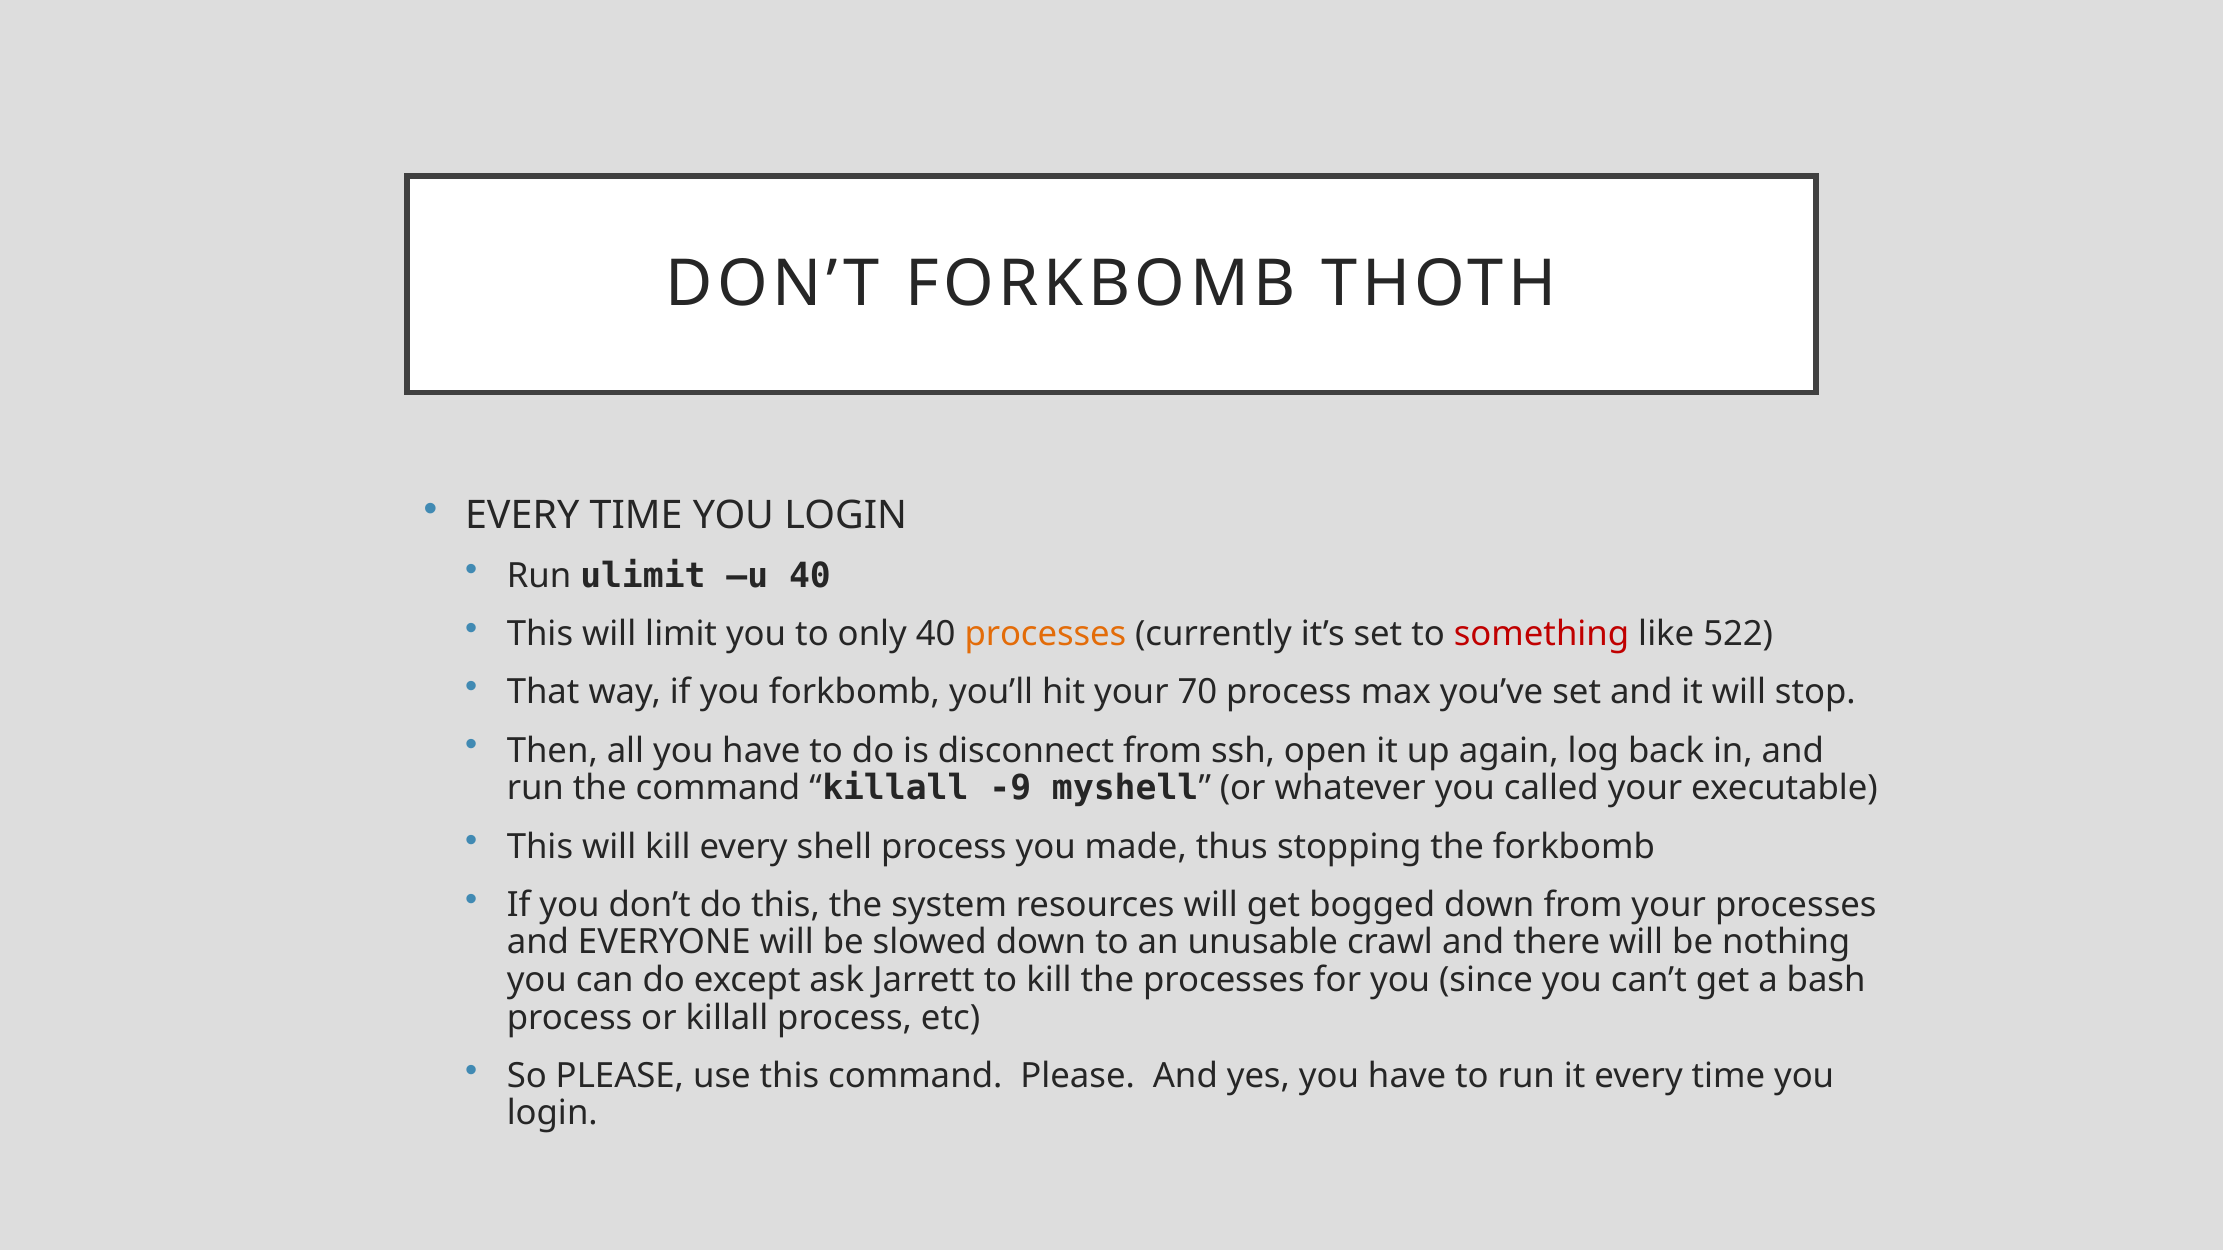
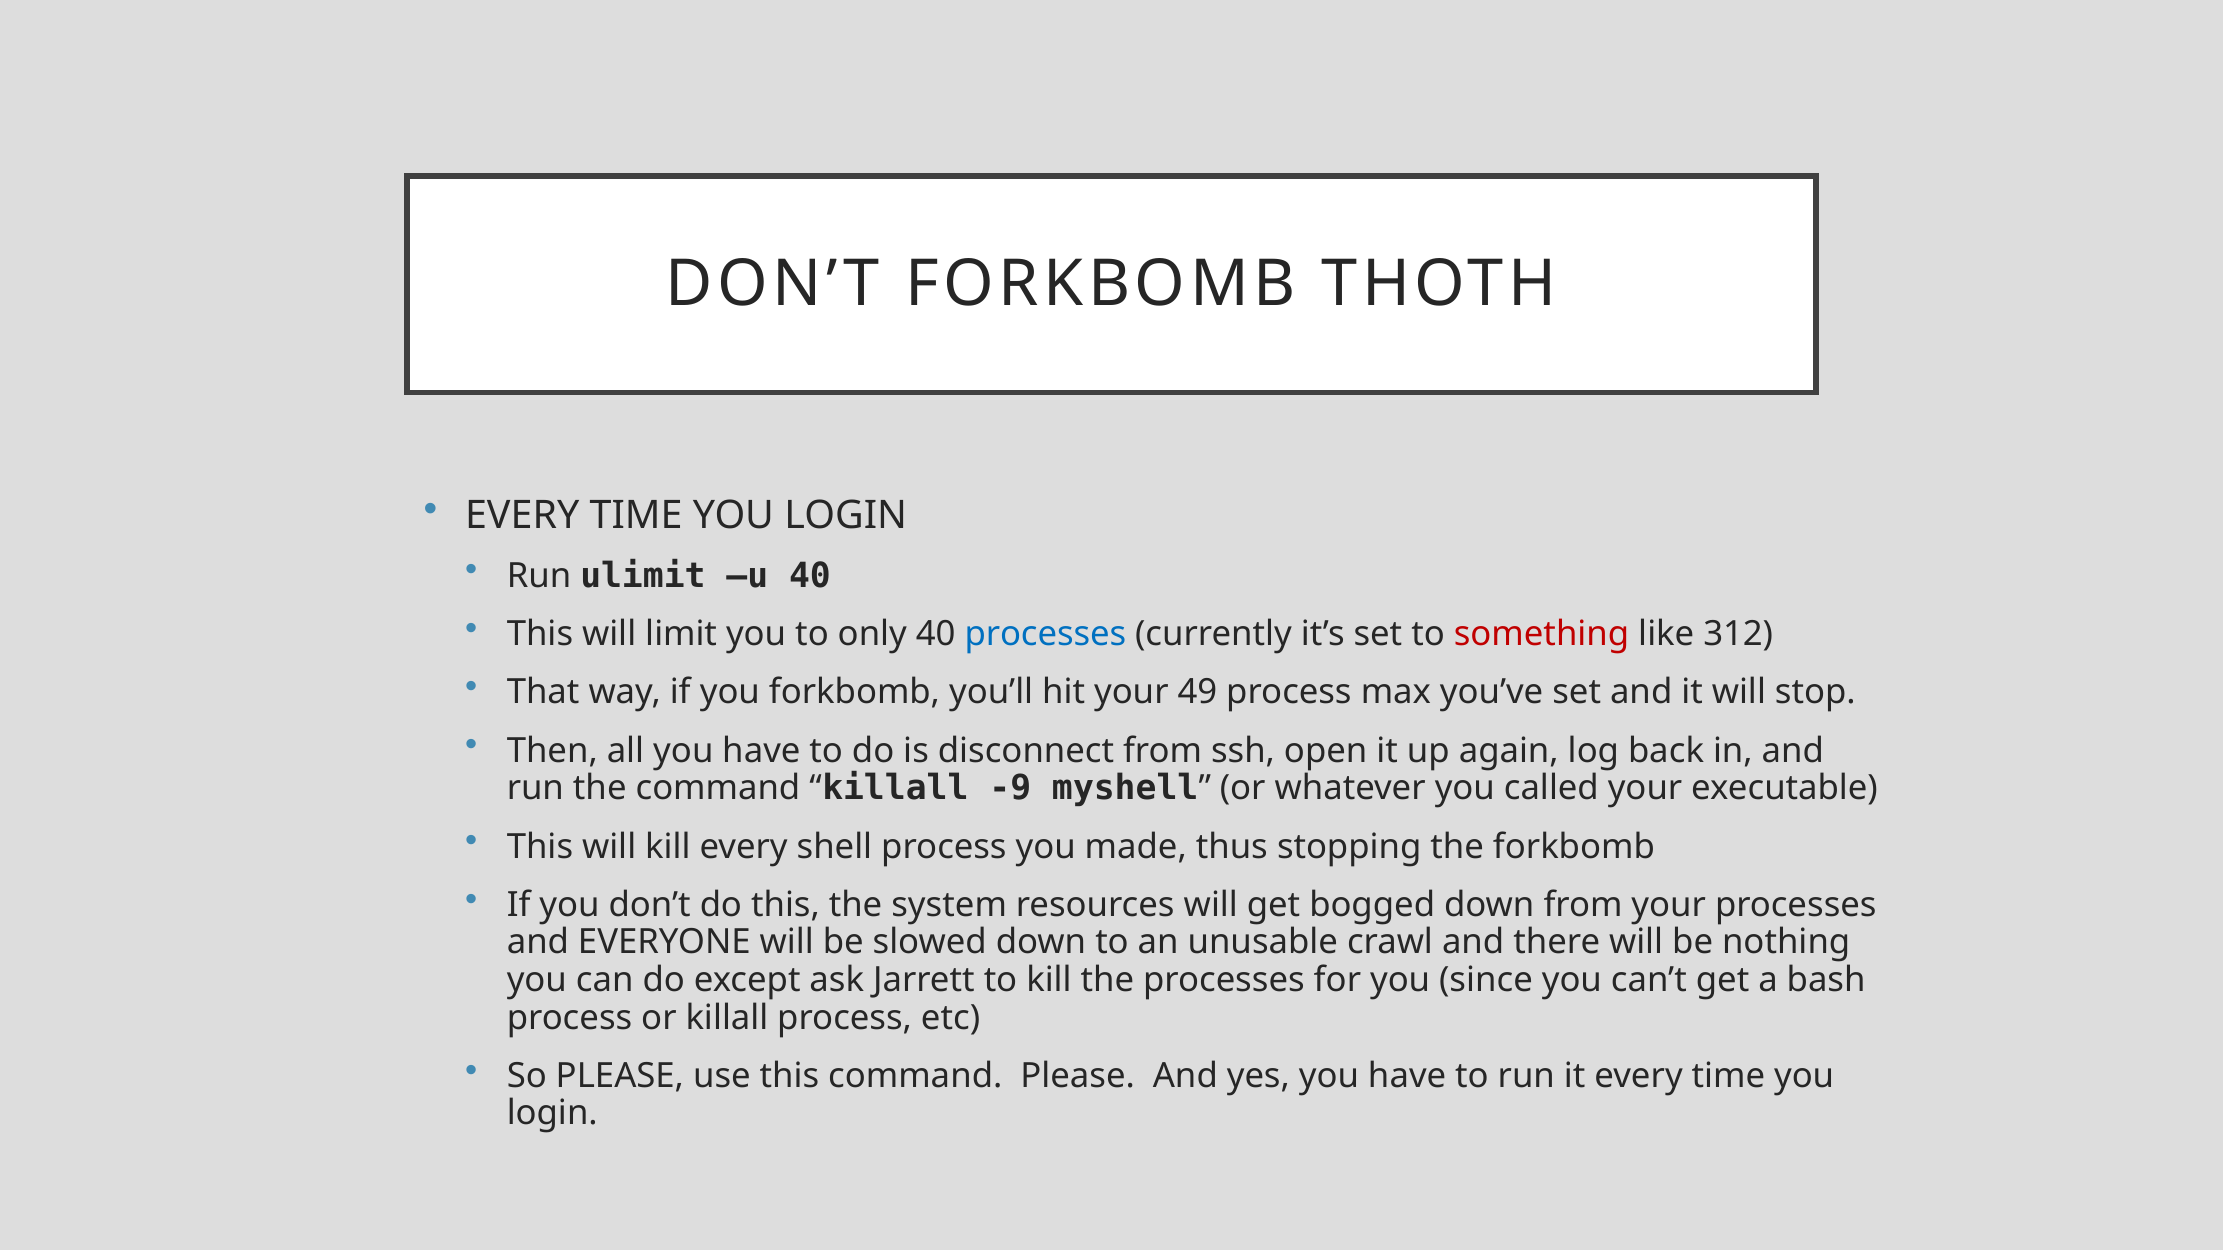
processes at (1045, 634) colour: orange -> blue
522: 522 -> 312
70: 70 -> 49
